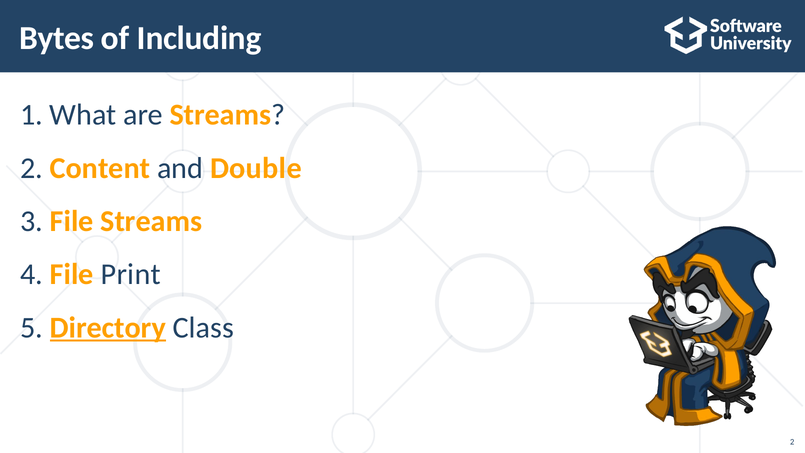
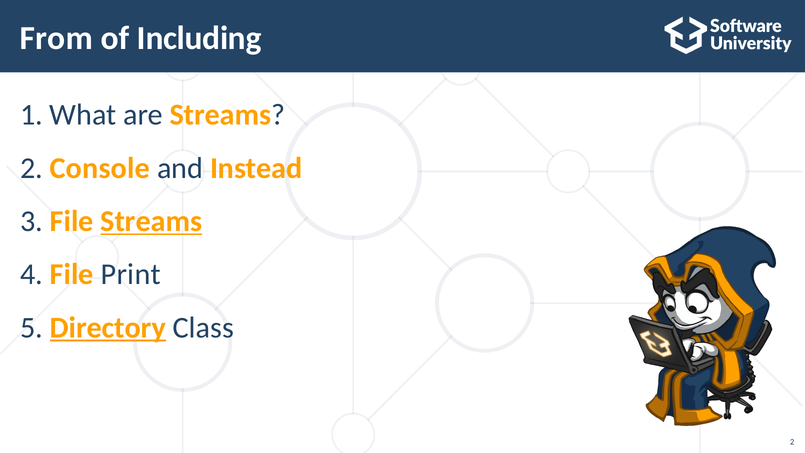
Bytes: Bytes -> From
Content: Content -> Console
Double: Double -> Instead
Streams at (151, 221) underline: none -> present
